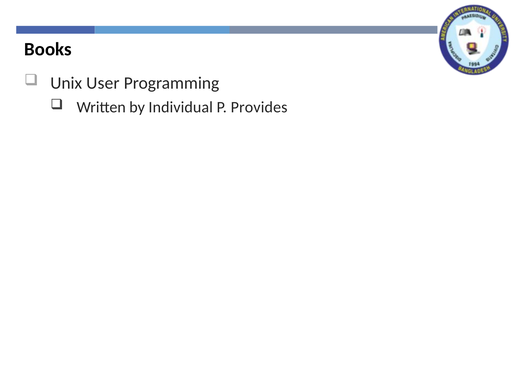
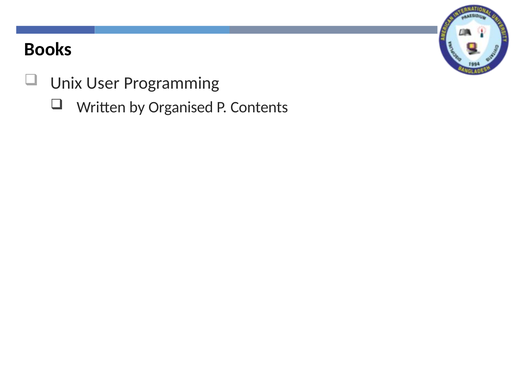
Individual: Individual -> Organised
Provides: Provides -> Contents
